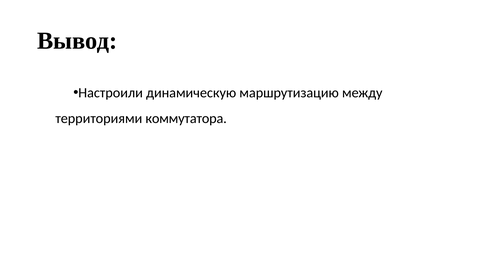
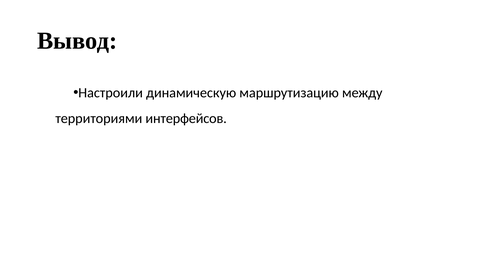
коммутатора: коммутатора -> интерфейсов
